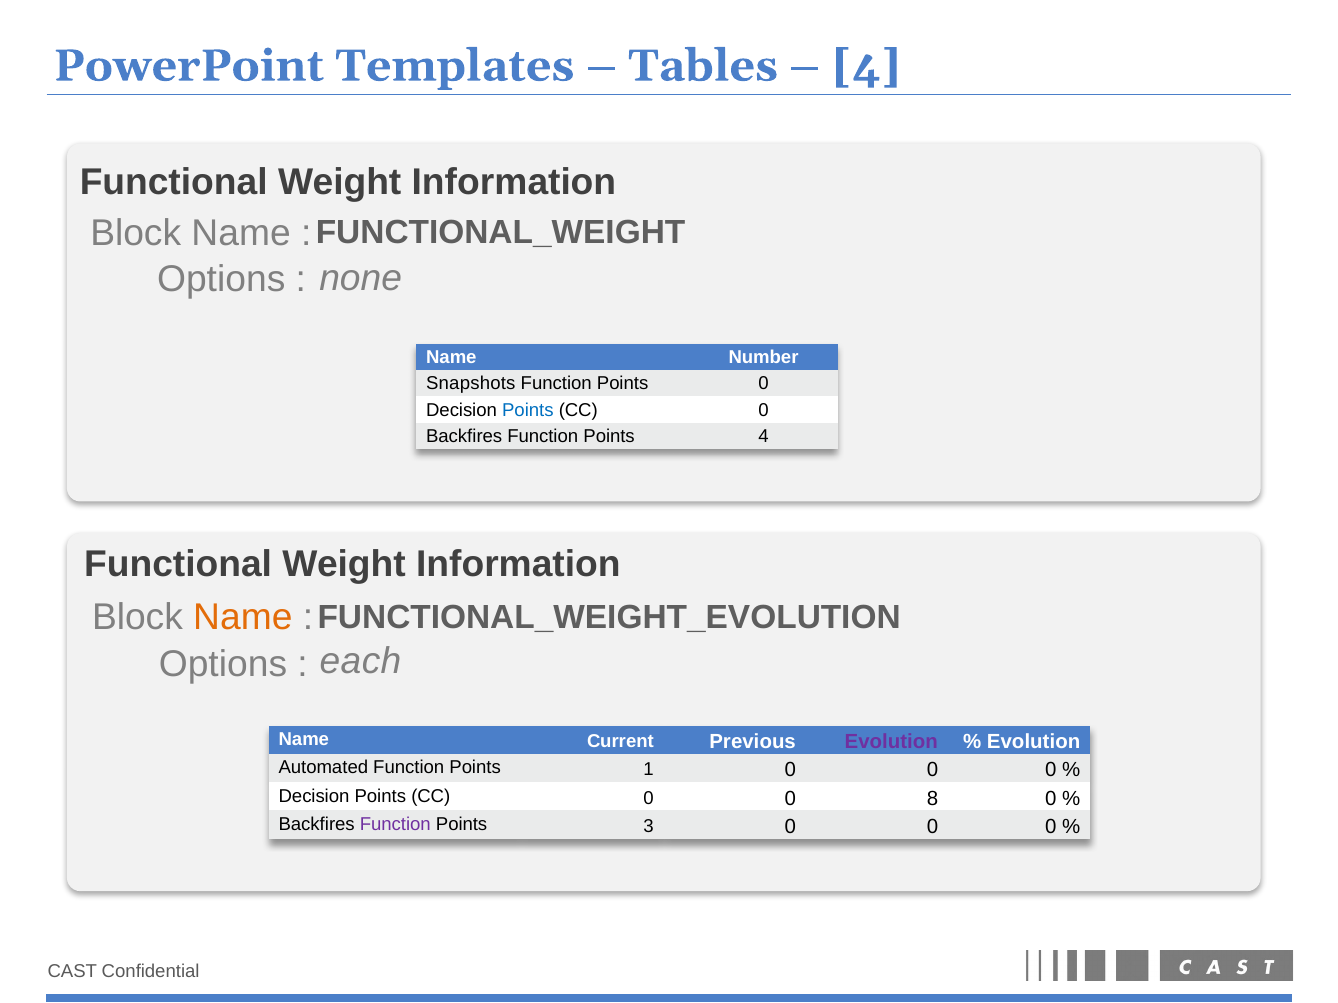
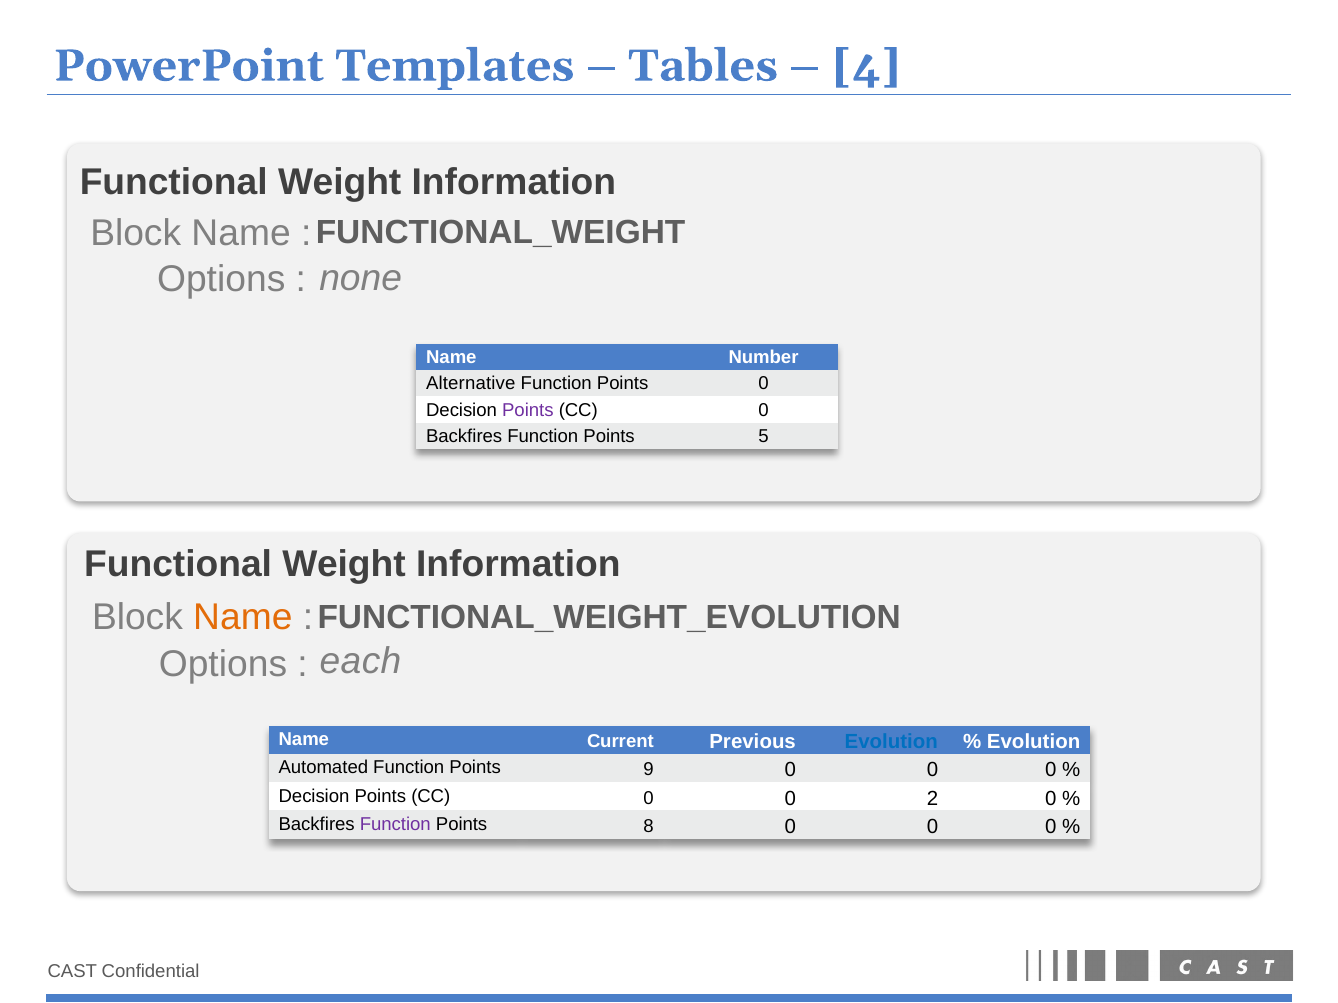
Snapshots: Snapshots -> Alternative
Points at (528, 410) colour: blue -> purple
Points 4: 4 -> 5
Evolution at (891, 742) colour: purple -> blue
1: 1 -> 9
8: 8 -> 2
3: 3 -> 8
